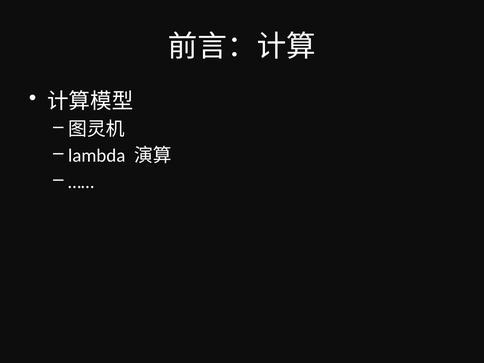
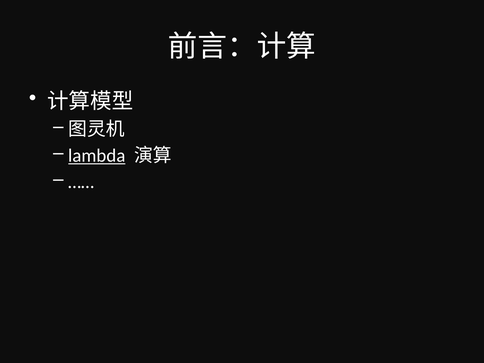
lambda underline: none -> present
